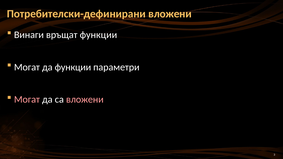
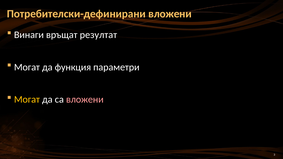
връщат функции: функции -> резултат
да функции: функции -> функция
Могат at (27, 100) colour: pink -> yellow
